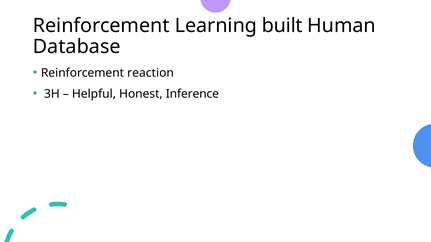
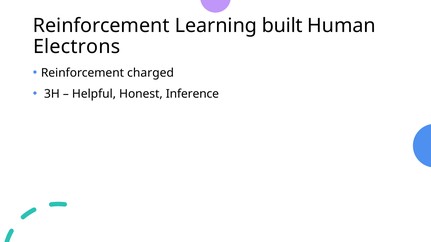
Database: Database -> Electrons
reaction: reaction -> charged
